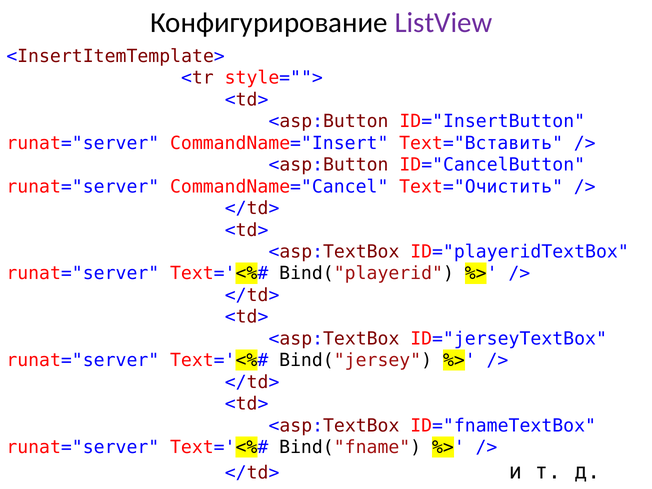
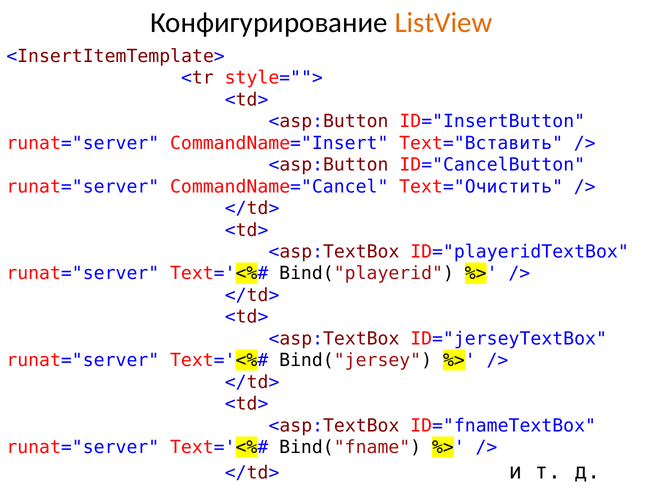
ListView colour: purple -> orange
